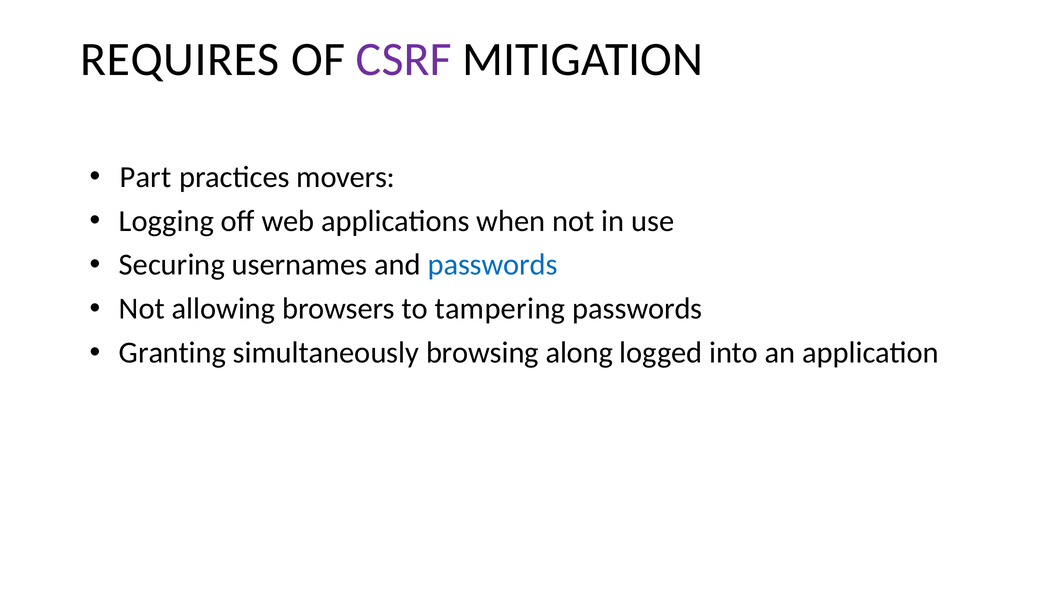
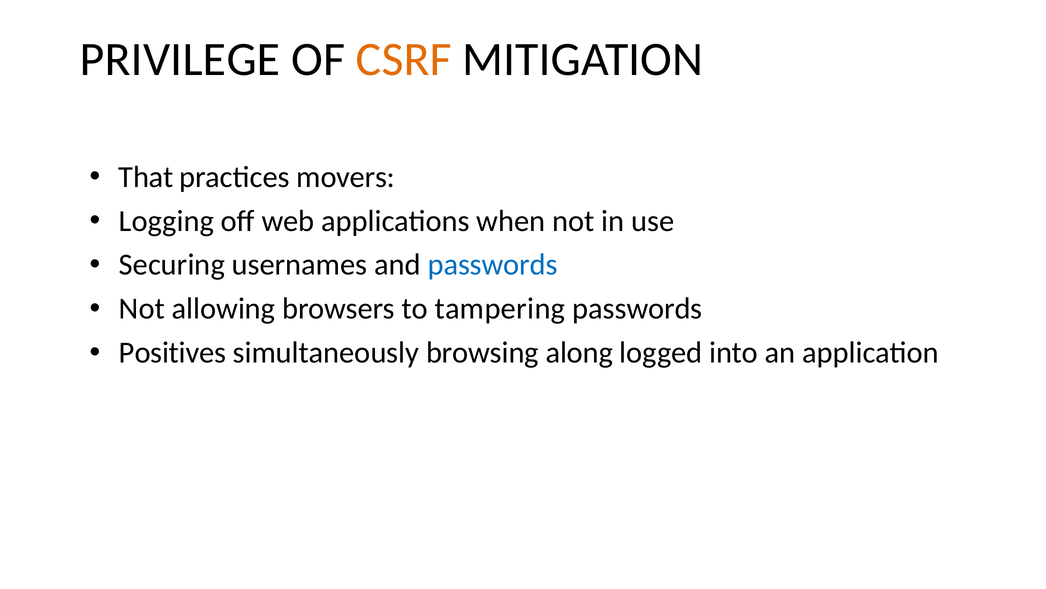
REQUIRES: REQUIRES -> PRIVILEGE
CSRF colour: purple -> orange
Part: Part -> That
Granting: Granting -> Positives
